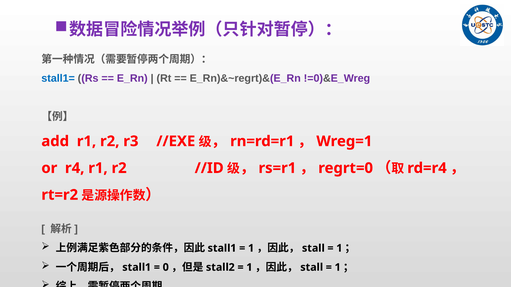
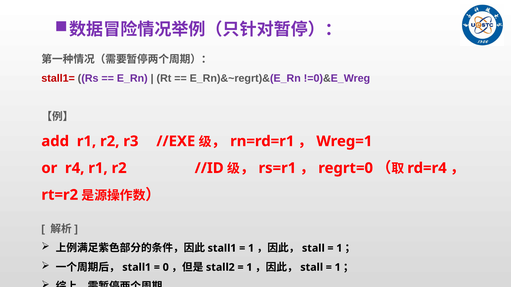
stall1= colour: blue -> red
